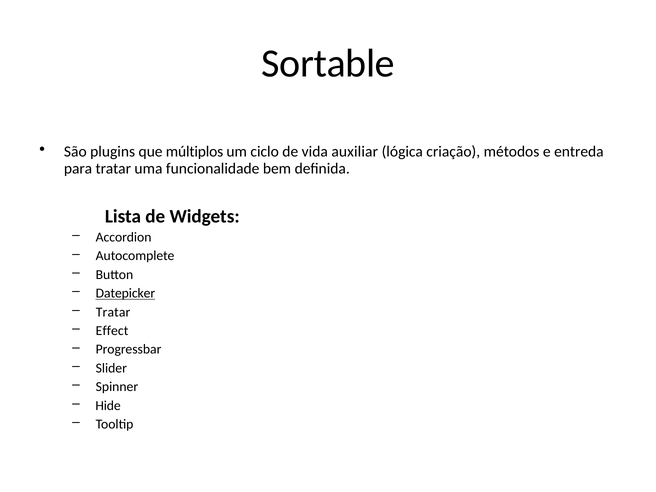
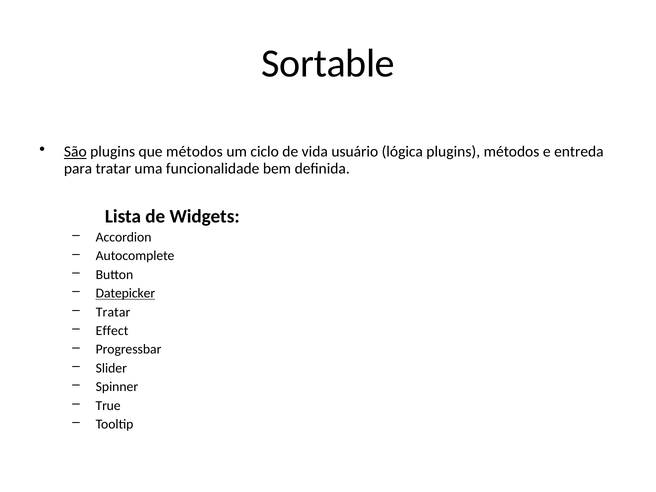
São underline: none -> present
que múltiplos: múltiplos -> métodos
auxiliar: auxiliar -> usuário
lógica criação: criação -> plugins
Hide: Hide -> True
